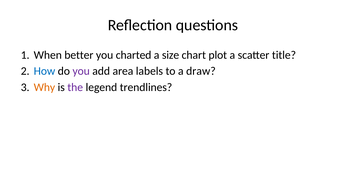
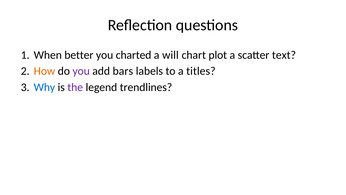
size: size -> will
title: title -> text
How colour: blue -> orange
area: area -> bars
draw: draw -> titles
Why colour: orange -> blue
